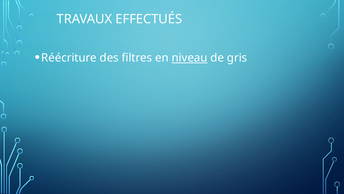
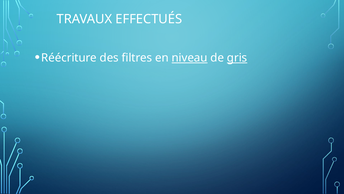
gris underline: none -> present
